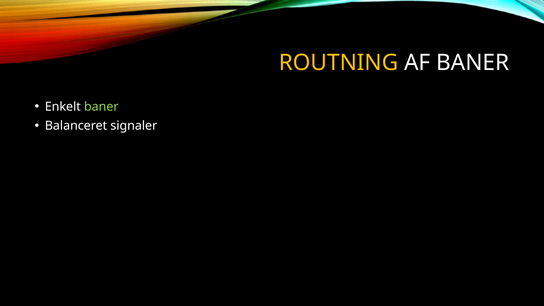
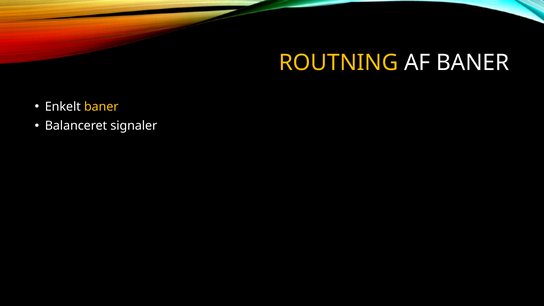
baner at (101, 107) colour: light green -> yellow
